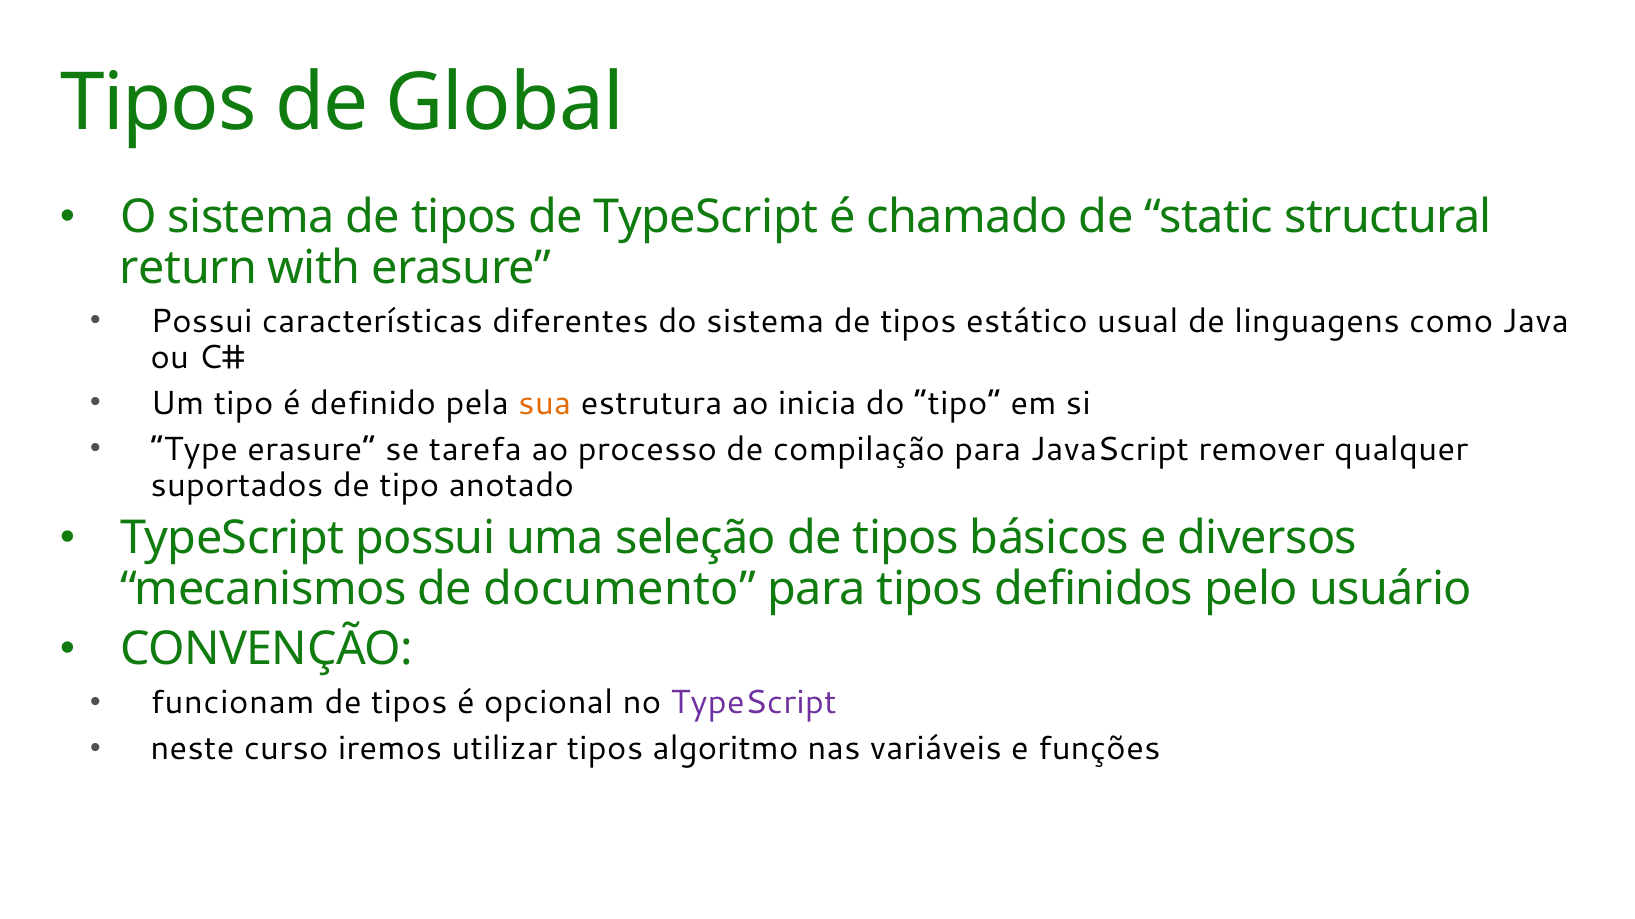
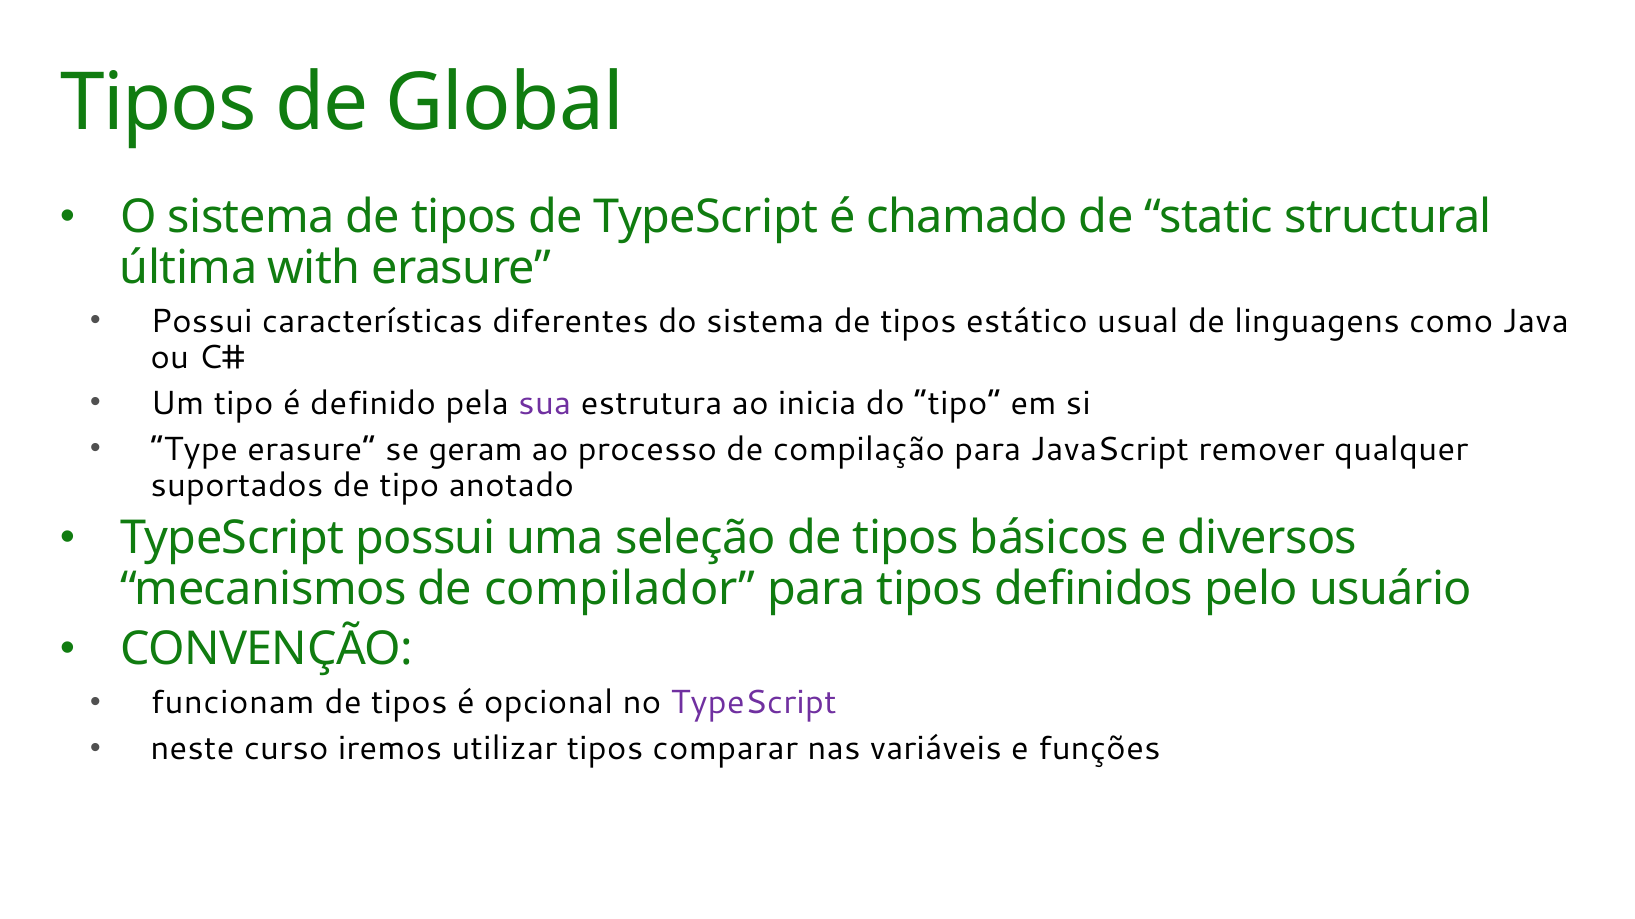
return: return -> última
sua colour: orange -> purple
tarefa: tarefa -> geram
documento: documento -> compilador
algoritmo: algoritmo -> comparar
